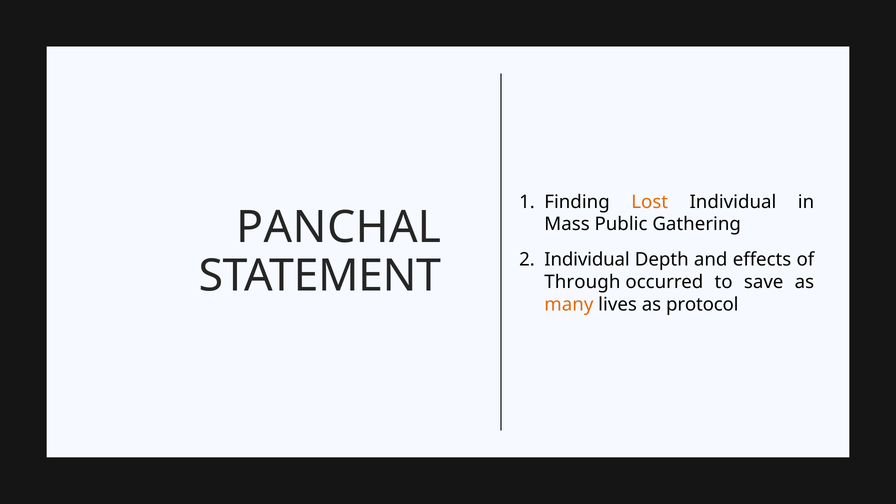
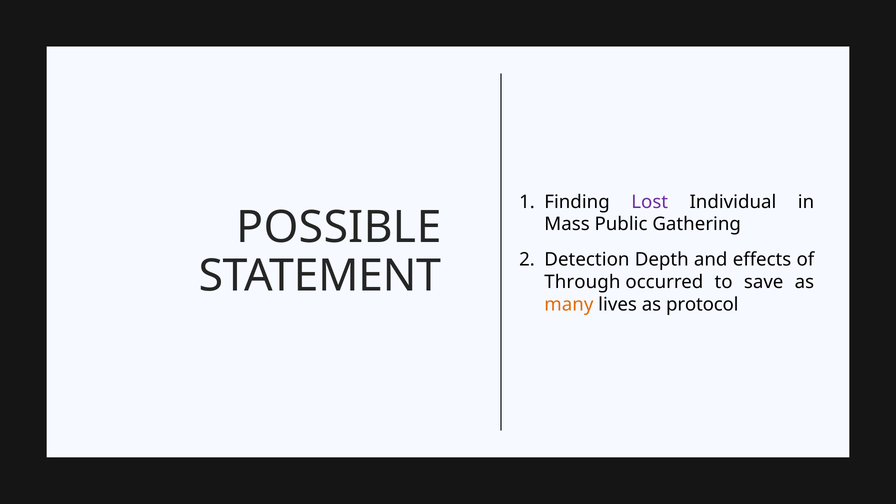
Lost colour: orange -> purple
PANCHAL: PANCHAL -> POSSIBLE
Individual at (587, 260): Individual -> Detection
